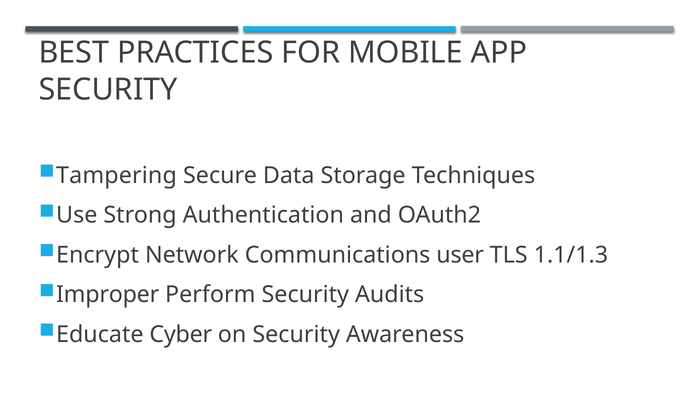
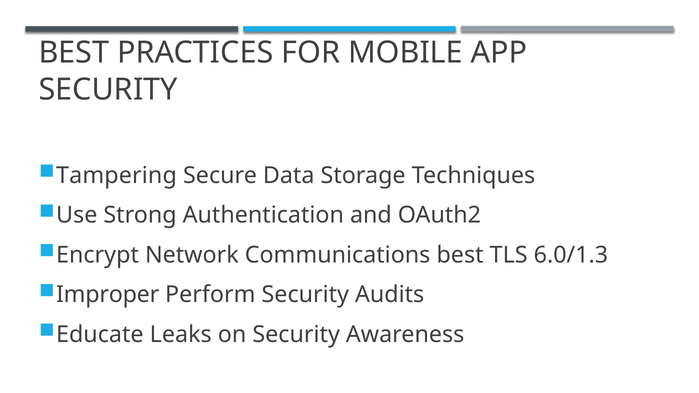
Communications user: user -> best
1.1/1.3: 1.1/1.3 -> 6.0/1.3
Cyber: Cyber -> Leaks
